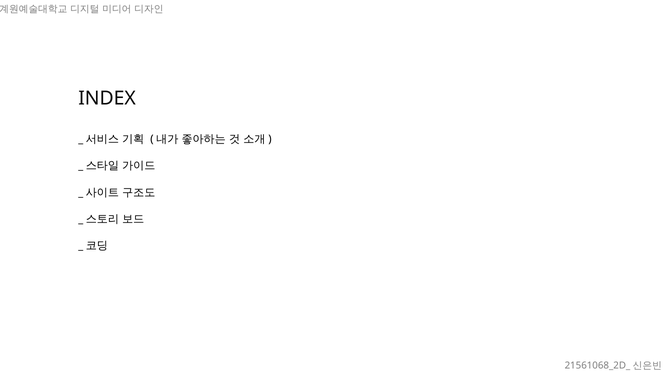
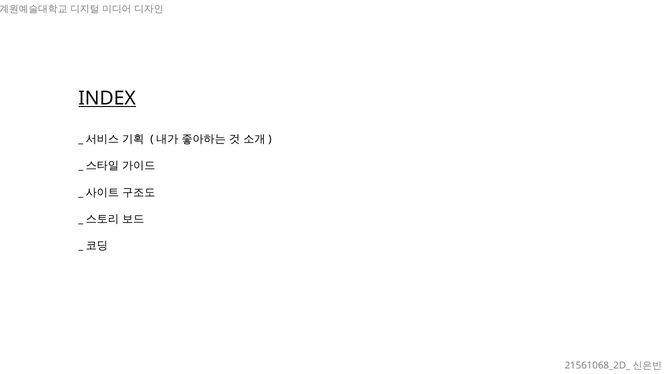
INDEX underline: none -> present
